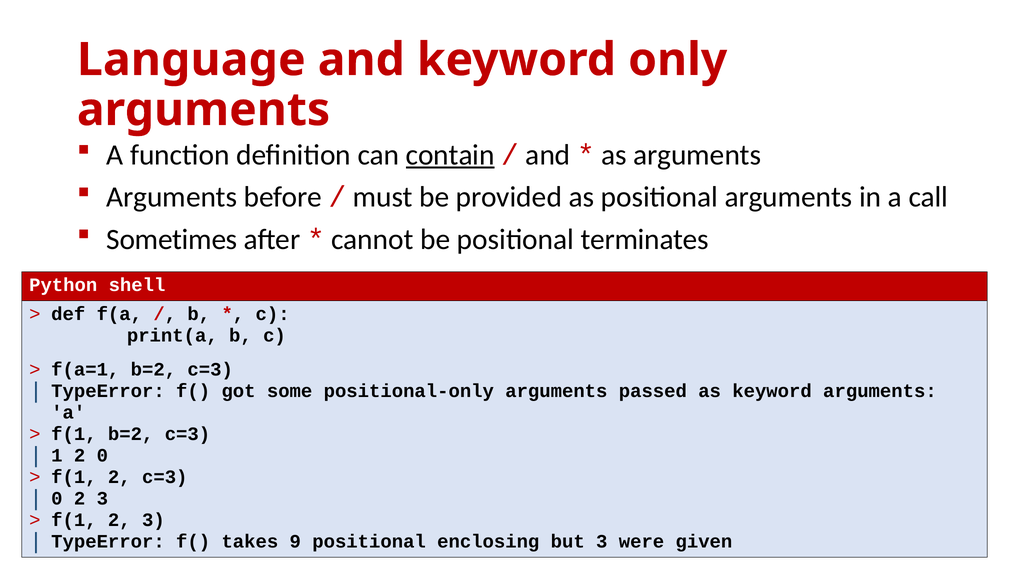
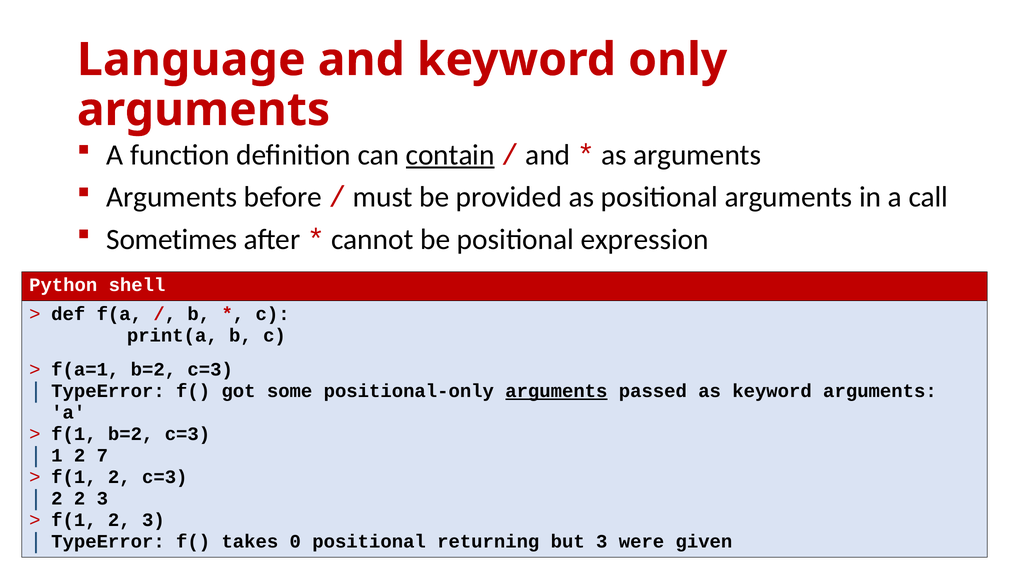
terminates: terminates -> expression
arguments at (556, 391) underline: none -> present
2 0: 0 -> 7
0 at (57, 498): 0 -> 2
9: 9 -> 0
enclosing: enclosing -> returning
